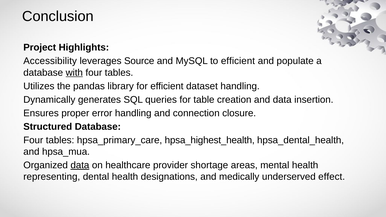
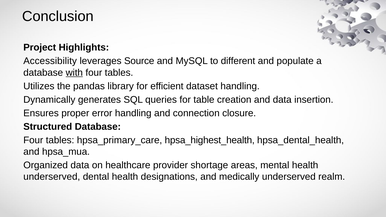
to efficient: efficient -> different
data at (80, 165) underline: present -> none
representing at (52, 177): representing -> underserved
effect: effect -> realm
